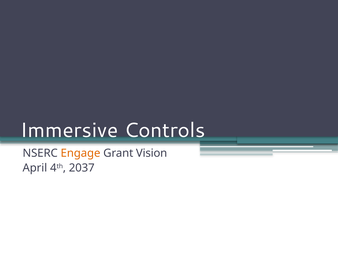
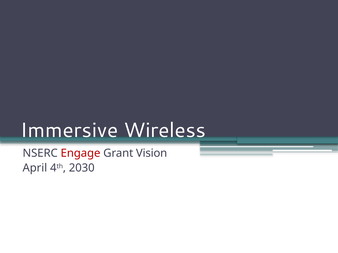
Controls: Controls -> Wireless
Engage colour: orange -> red
2037: 2037 -> 2030
